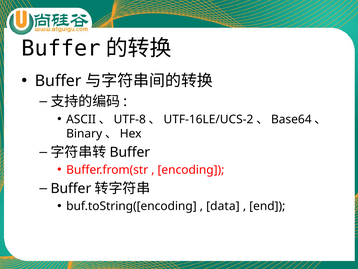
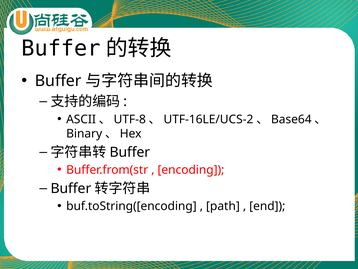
data: data -> path
